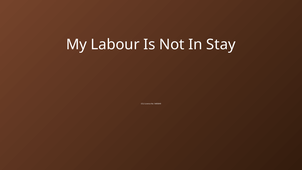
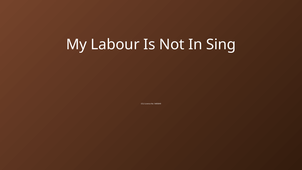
Stay: Stay -> Sing
